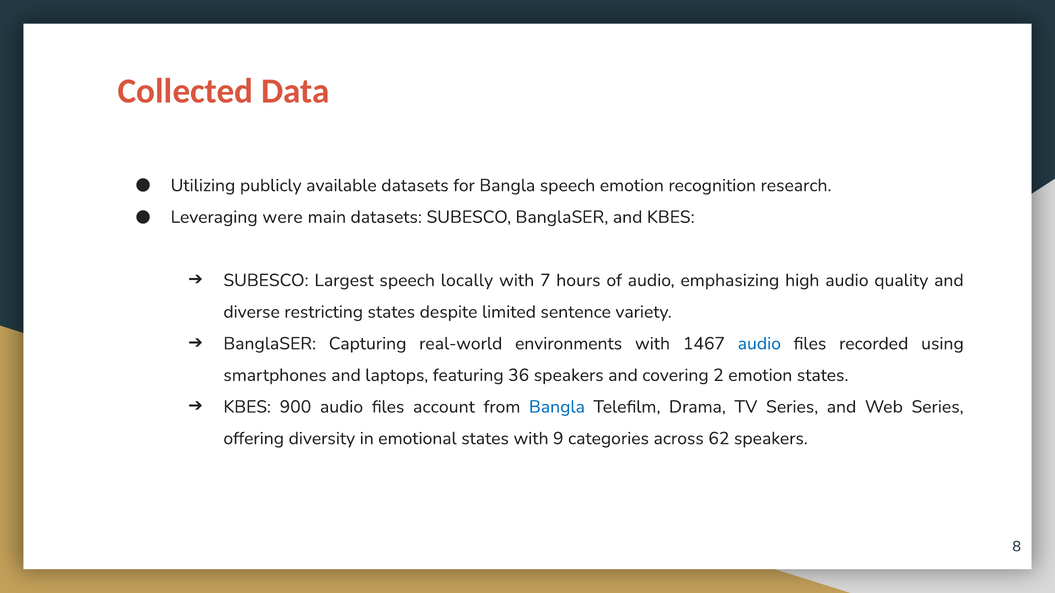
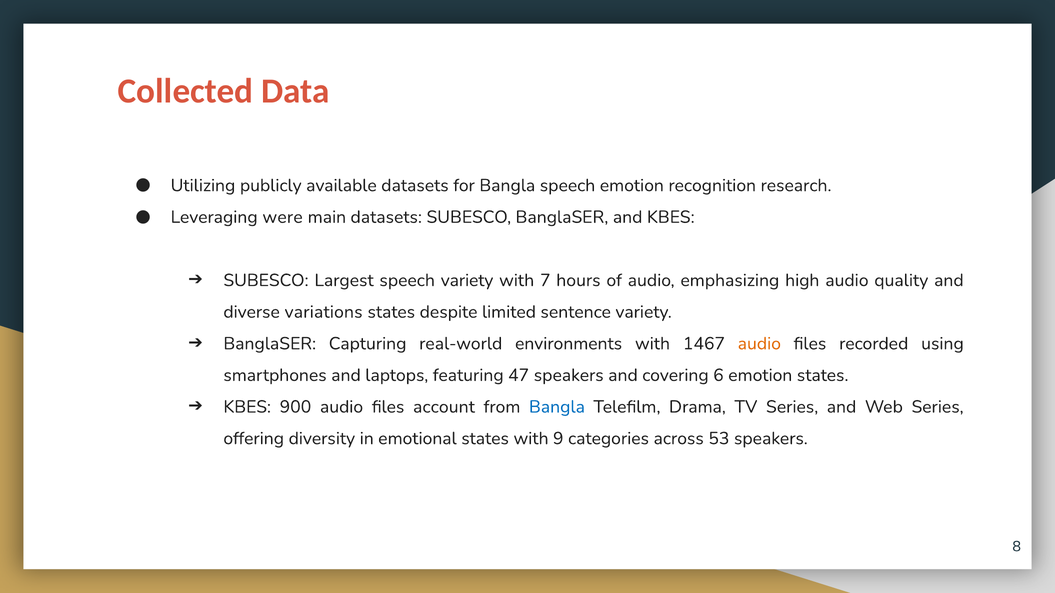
speech locally: locally -> variety
restricting: restricting -> variations
audio at (759, 344) colour: blue -> orange
36: 36 -> 47
2: 2 -> 6
62: 62 -> 53
